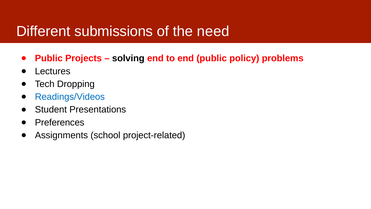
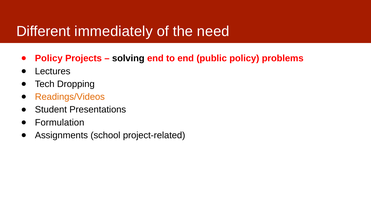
submissions: submissions -> immediately
Public at (49, 58): Public -> Policy
Readings/Videos colour: blue -> orange
Preferences: Preferences -> Formulation
